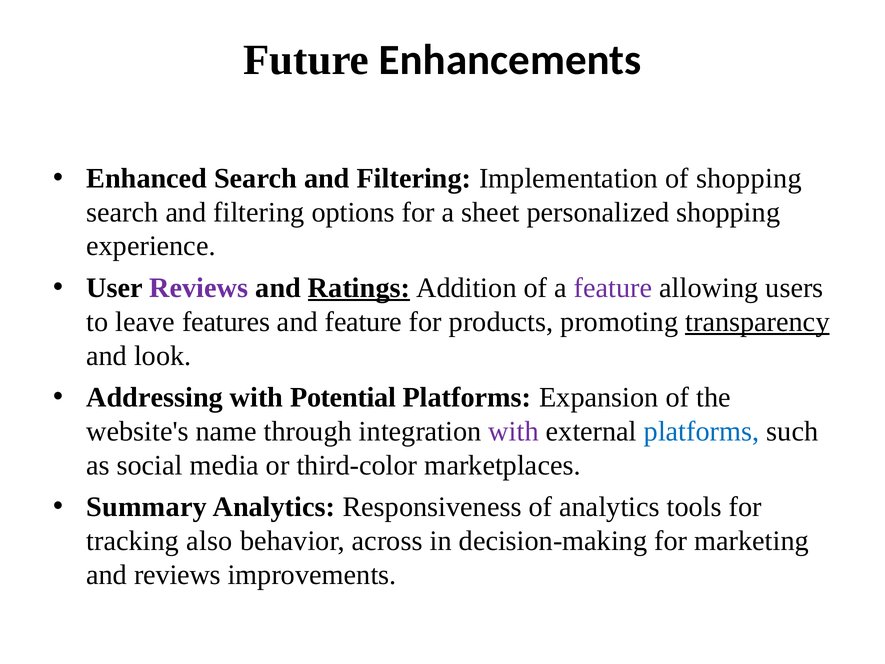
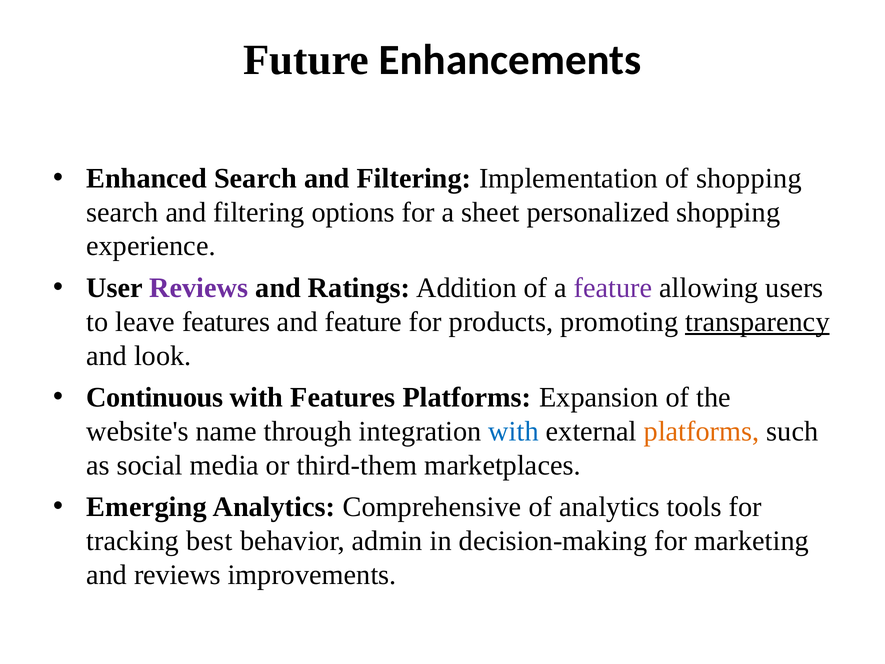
Ratings underline: present -> none
Addressing: Addressing -> Continuous
with Potential: Potential -> Features
with at (514, 431) colour: purple -> blue
platforms at (702, 431) colour: blue -> orange
third-color: third-color -> third-them
Summary: Summary -> Emerging
Responsiveness: Responsiveness -> Comprehensive
also: also -> best
across: across -> admin
